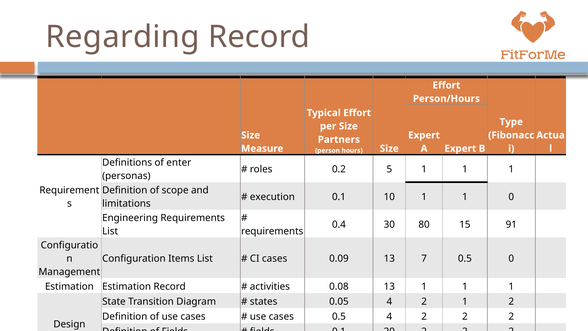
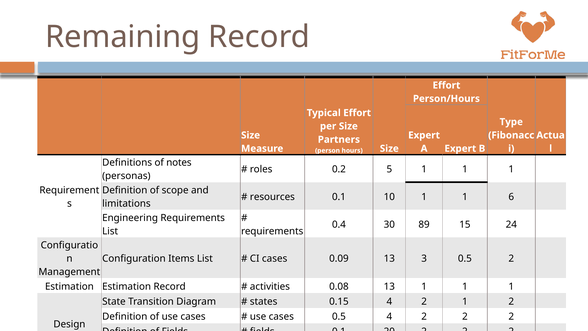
Regarding: Regarding -> Remaining
enter: enter -> notes
execution at (272, 197): execution -> resources
1 1 0: 0 -> 6
80: 80 -> 89
91: 91 -> 24
13 7: 7 -> 3
0.5 0: 0 -> 2
0.05: 0.05 -> 0.15
